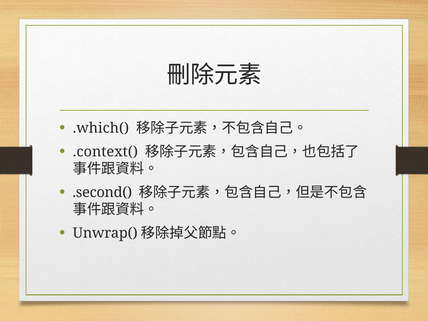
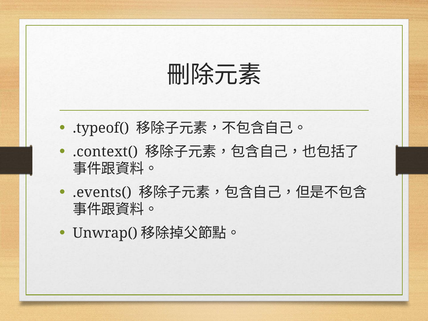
.which(: .which( -> .typeof(
.second(: .second( -> .events(
